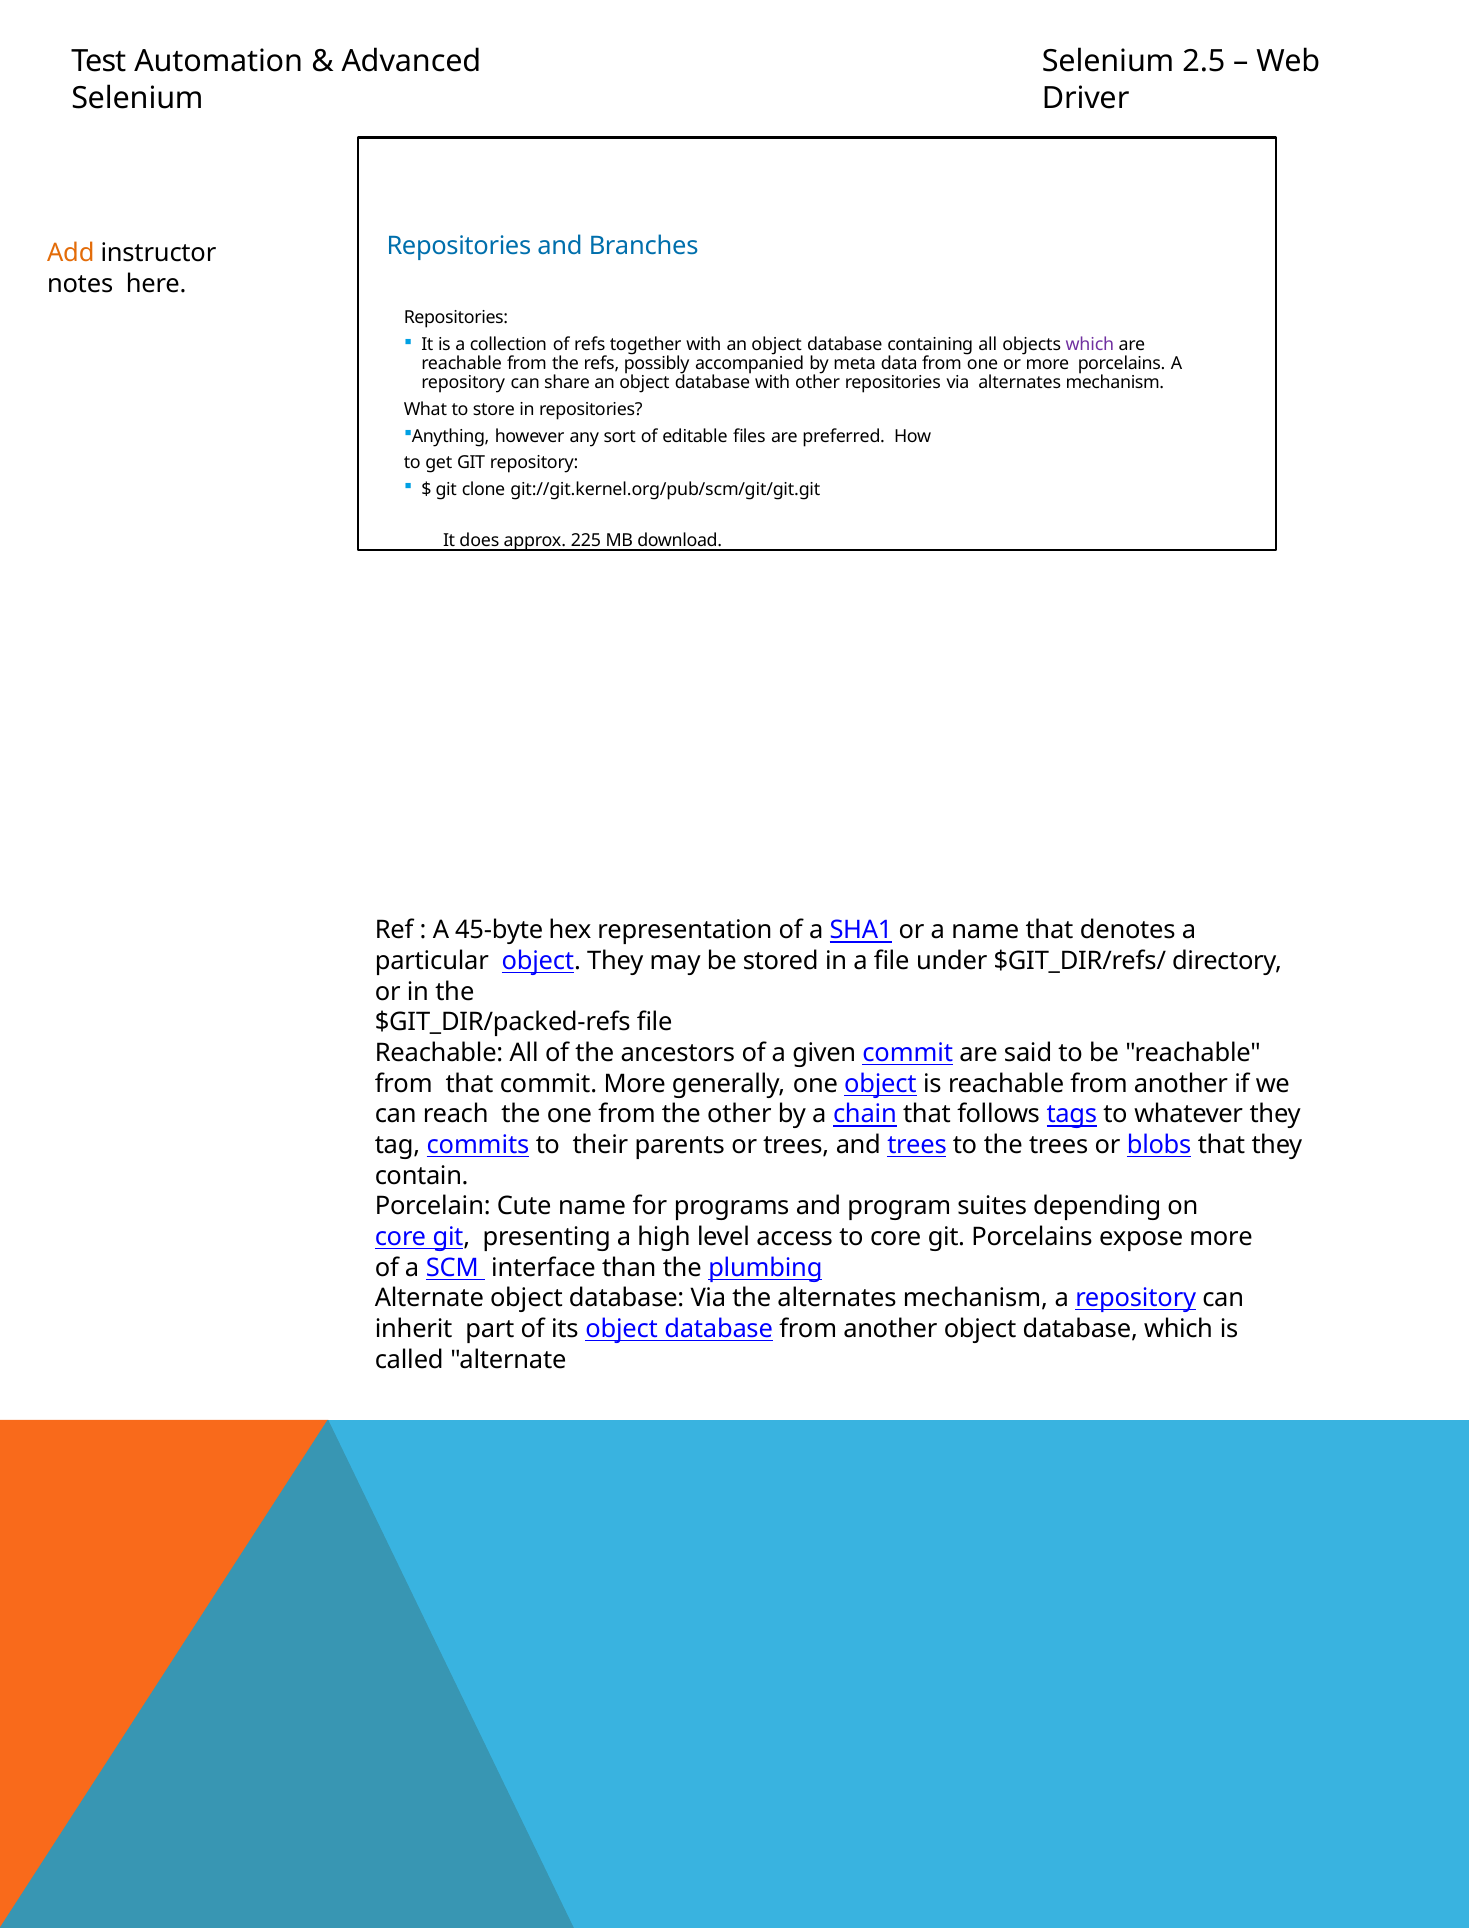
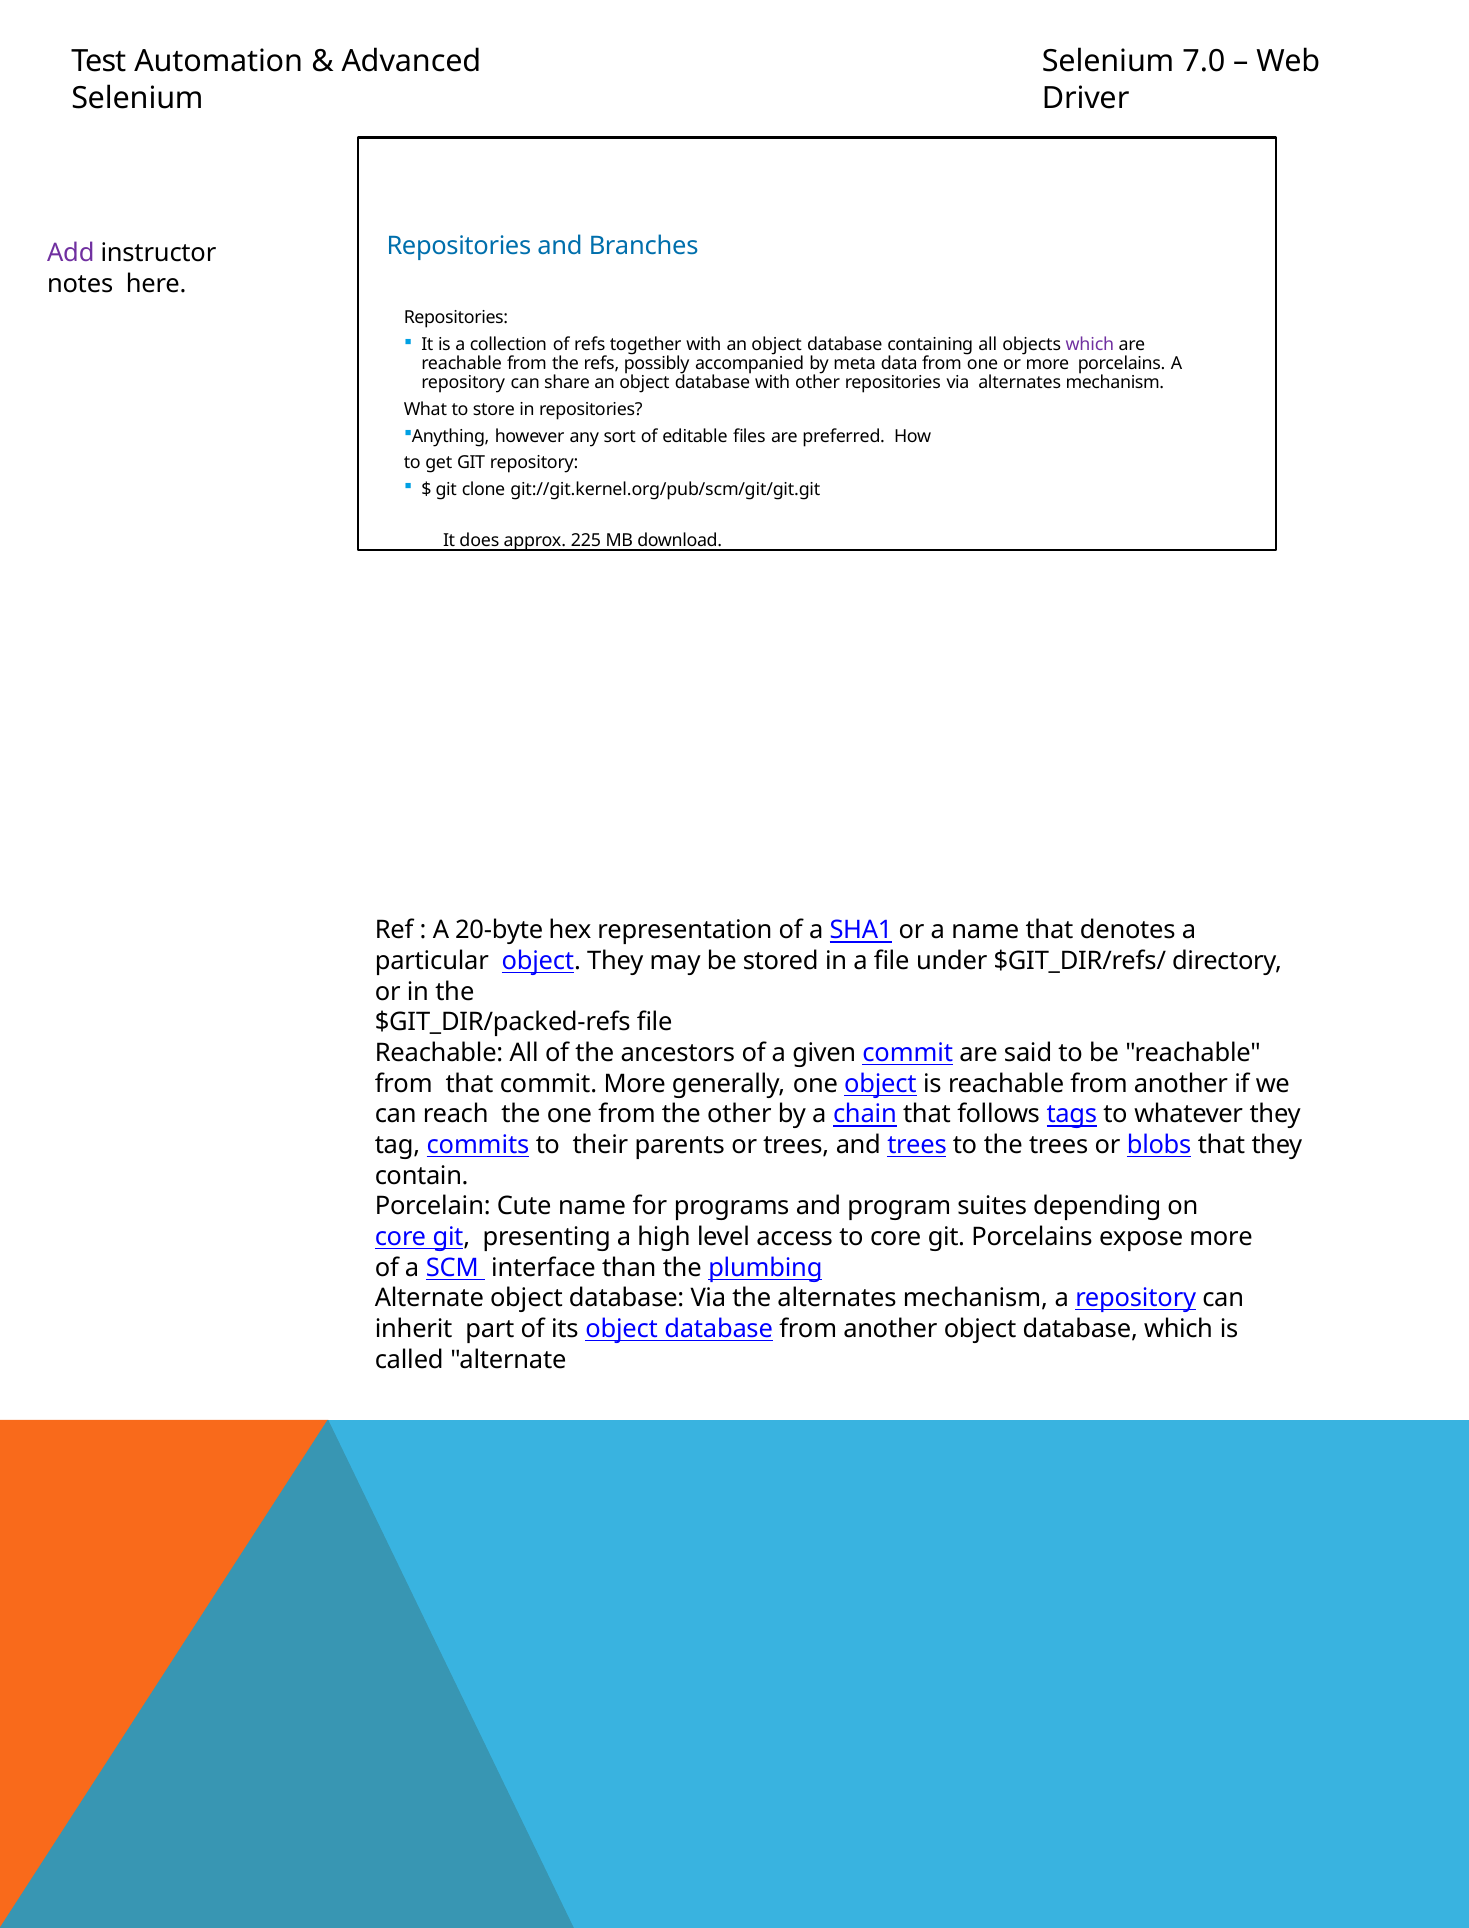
2.5: 2.5 -> 7.0
Add colour: orange -> purple
45-byte: 45-byte -> 20-byte
